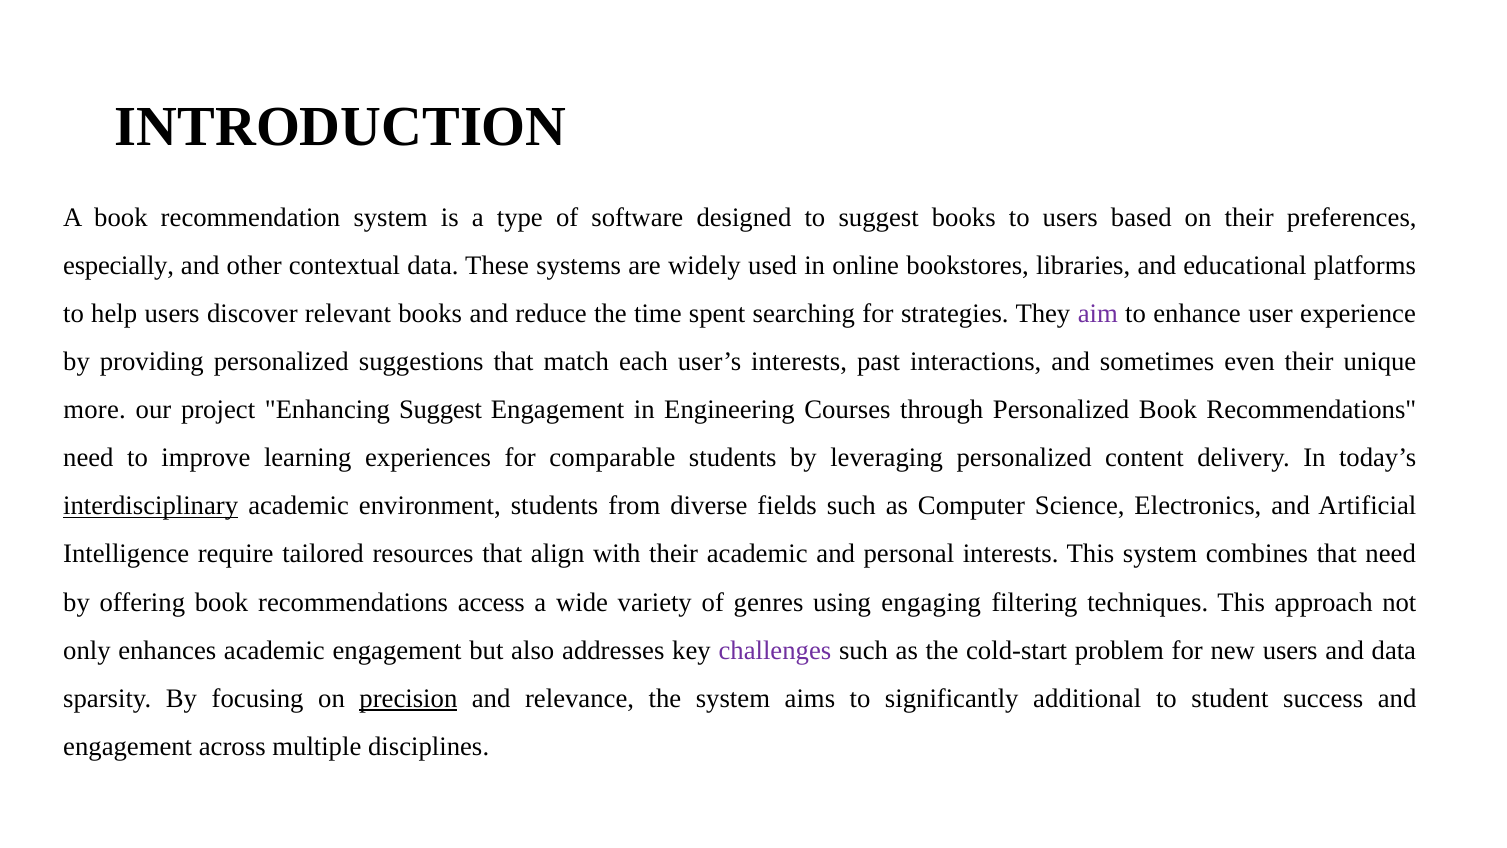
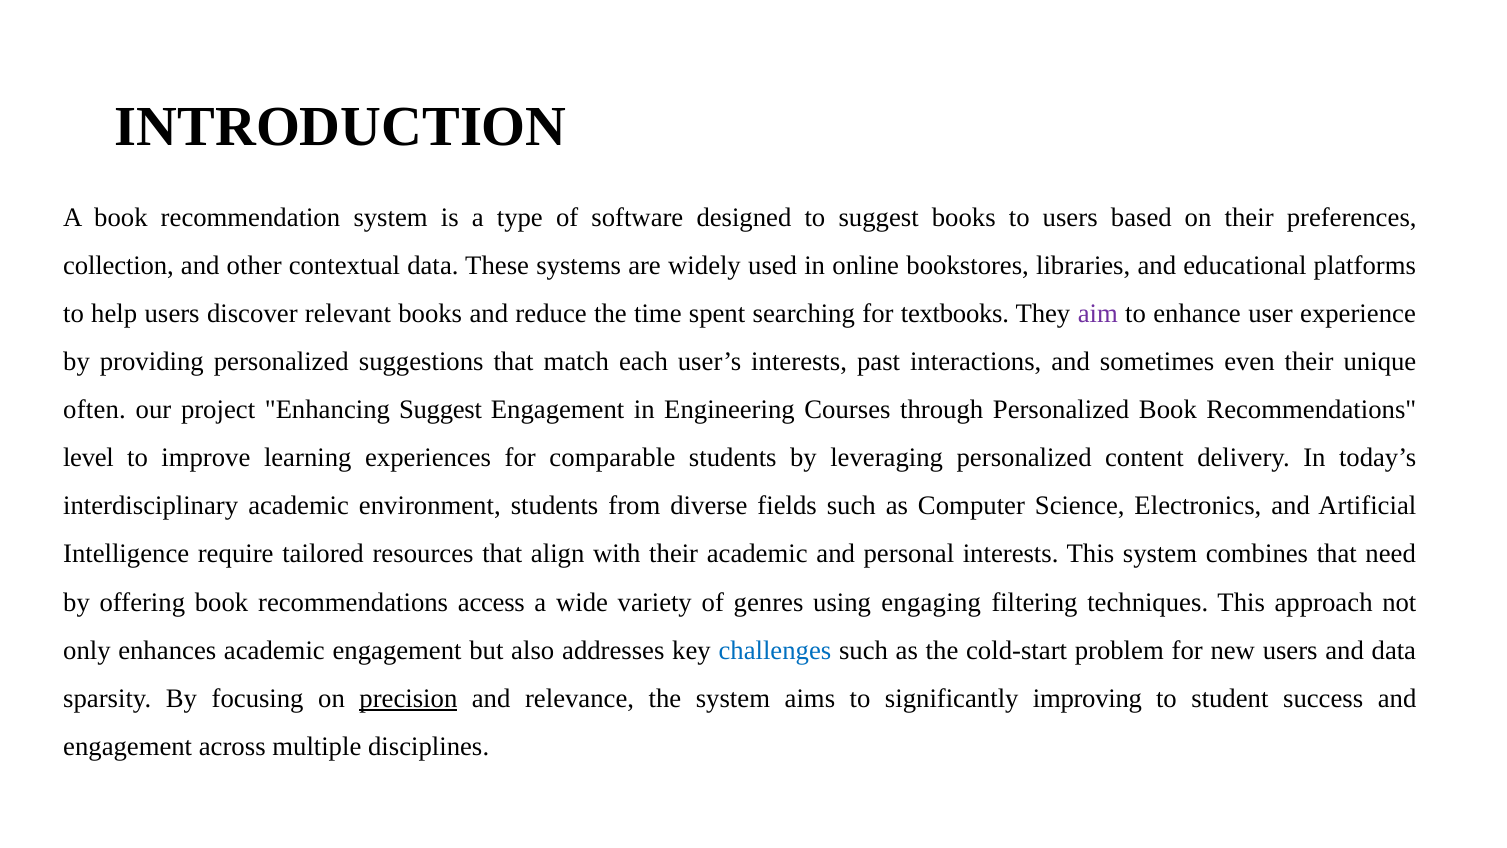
especially: especially -> collection
strategies: strategies -> textbooks
more: more -> often
need at (88, 458): need -> level
interdisciplinary underline: present -> none
challenges colour: purple -> blue
additional: additional -> improving
